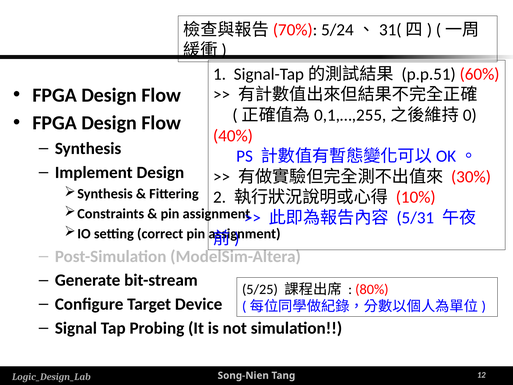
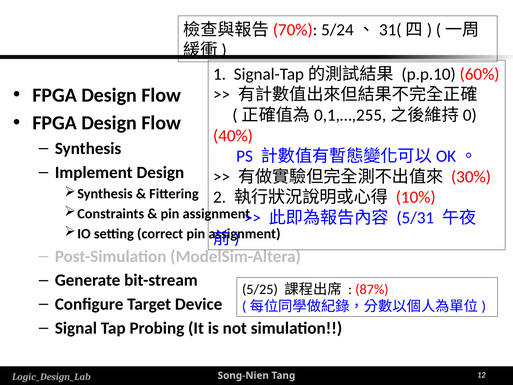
p.p.51: p.p.51 -> p.p.10
80%: 80% -> 87%
